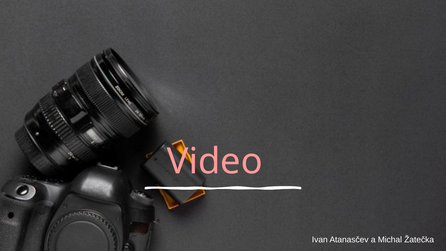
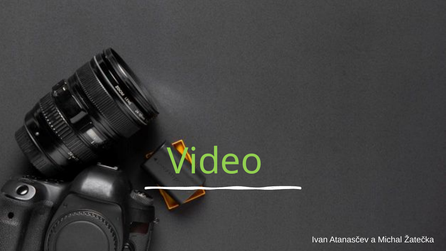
Video colour: pink -> light green
